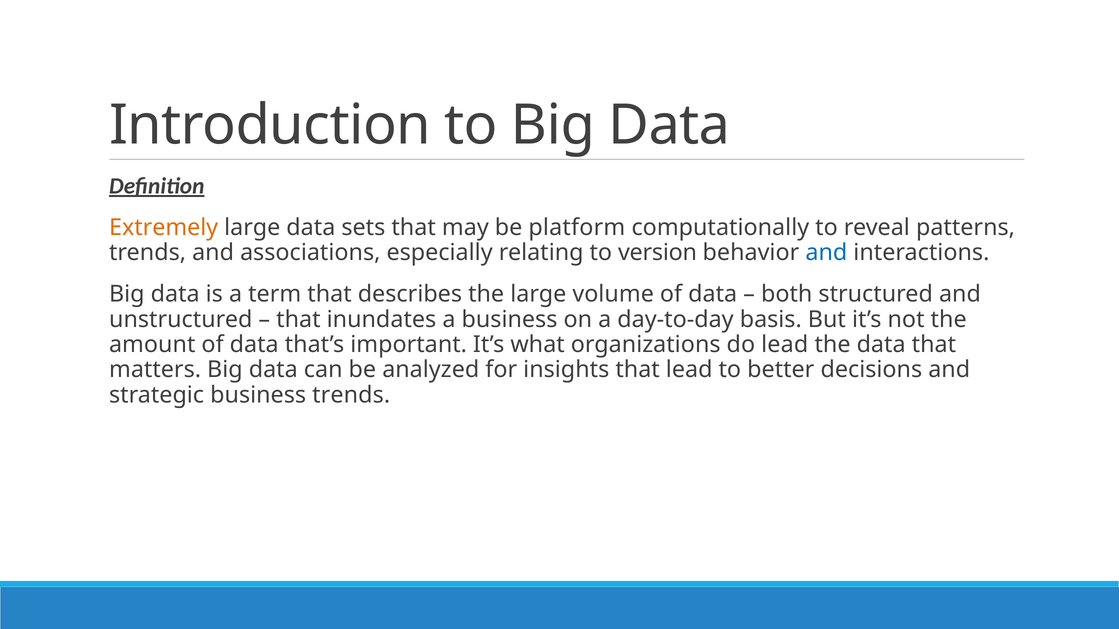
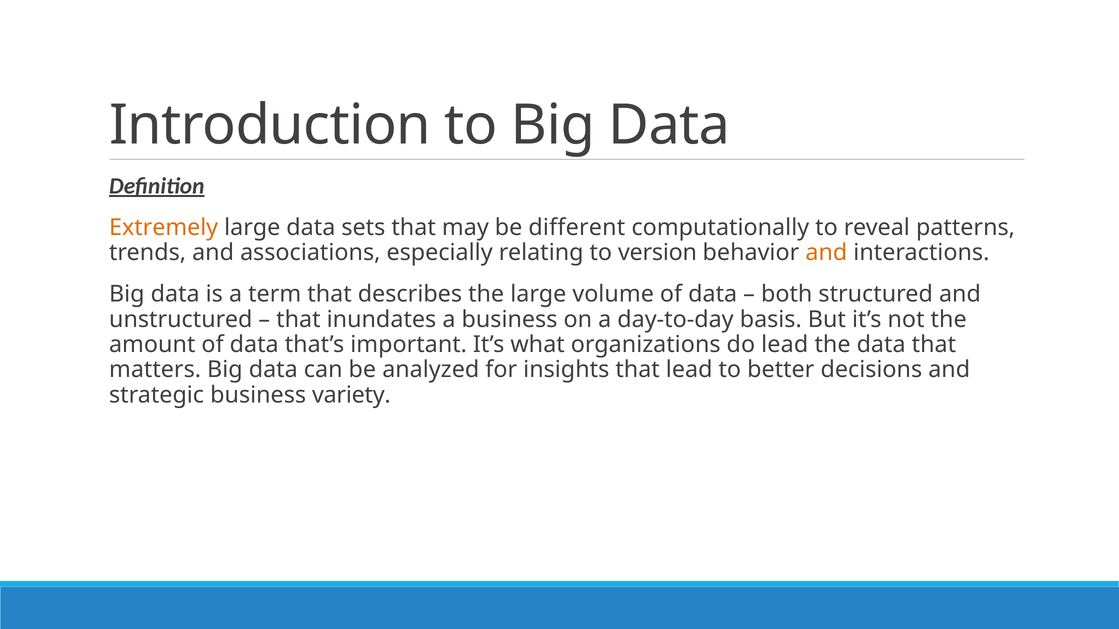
platform: platform -> different
and at (826, 253) colour: blue -> orange
business trends: trends -> variety
